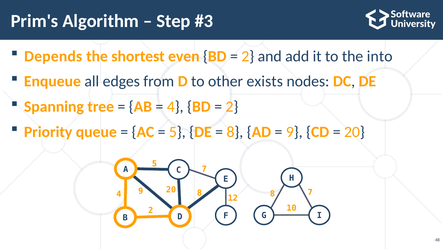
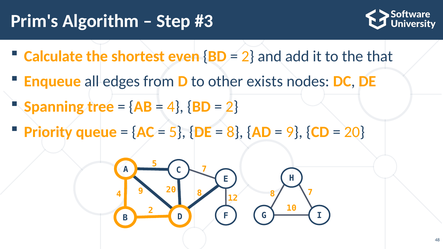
Depends: Depends -> Calculate
into: into -> that
